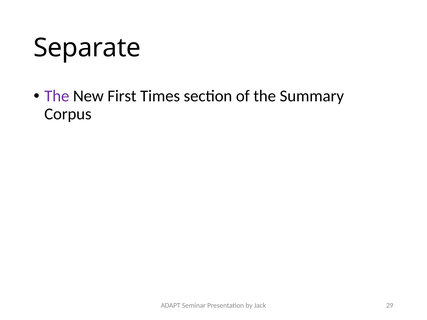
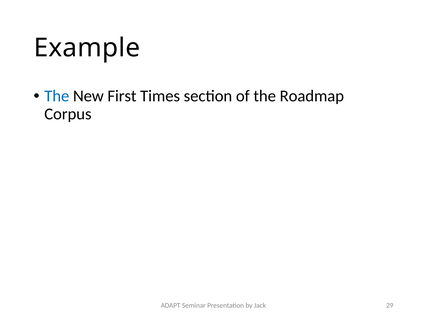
Separate: Separate -> Example
The at (57, 96) colour: purple -> blue
Summary: Summary -> Roadmap
